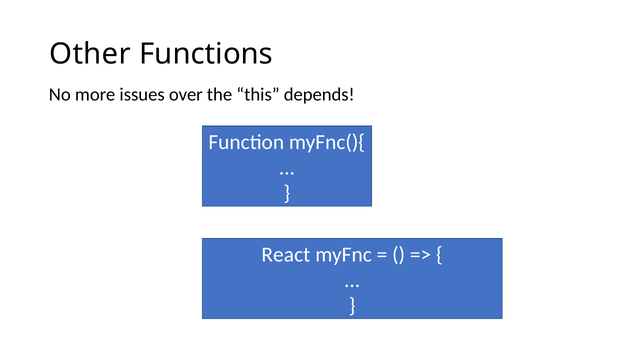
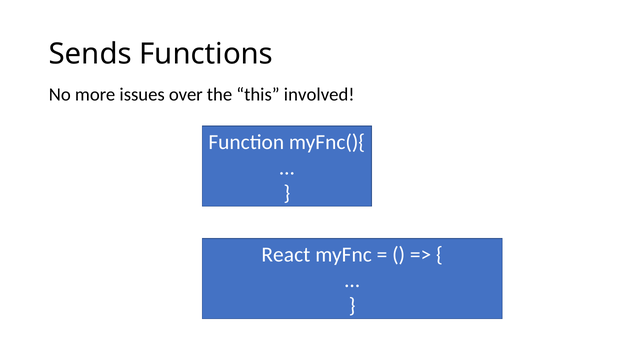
Other: Other -> Sends
depends: depends -> involved
